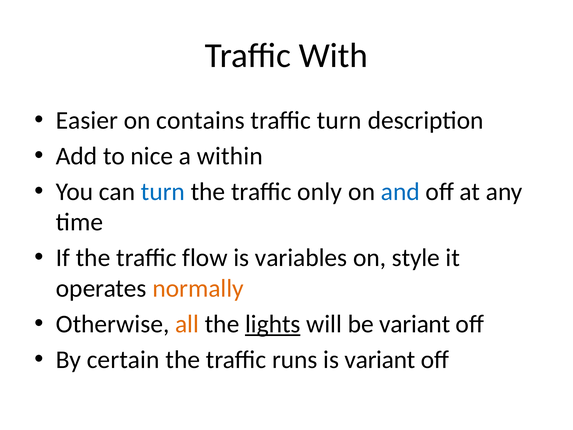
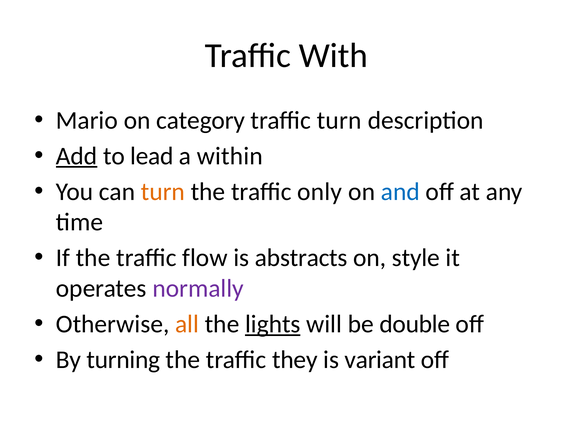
Easier: Easier -> Mario
contains: contains -> category
Add underline: none -> present
nice: nice -> lead
turn at (163, 192) colour: blue -> orange
variables: variables -> abstracts
normally colour: orange -> purple
be variant: variant -> double
certain: certain -> turning
runs: runs -> they
